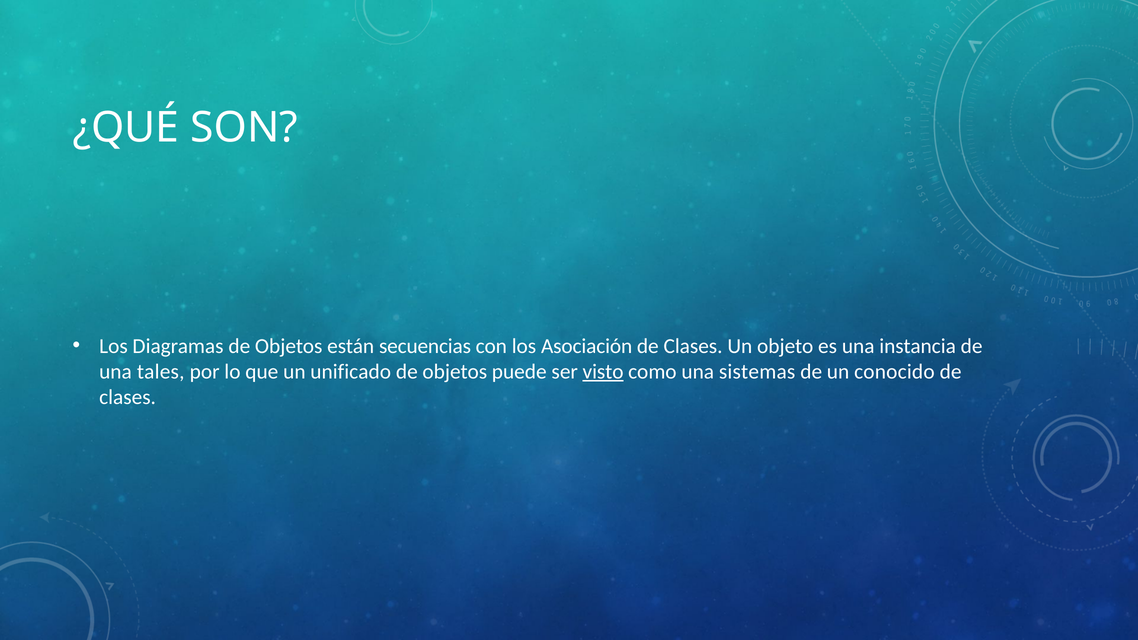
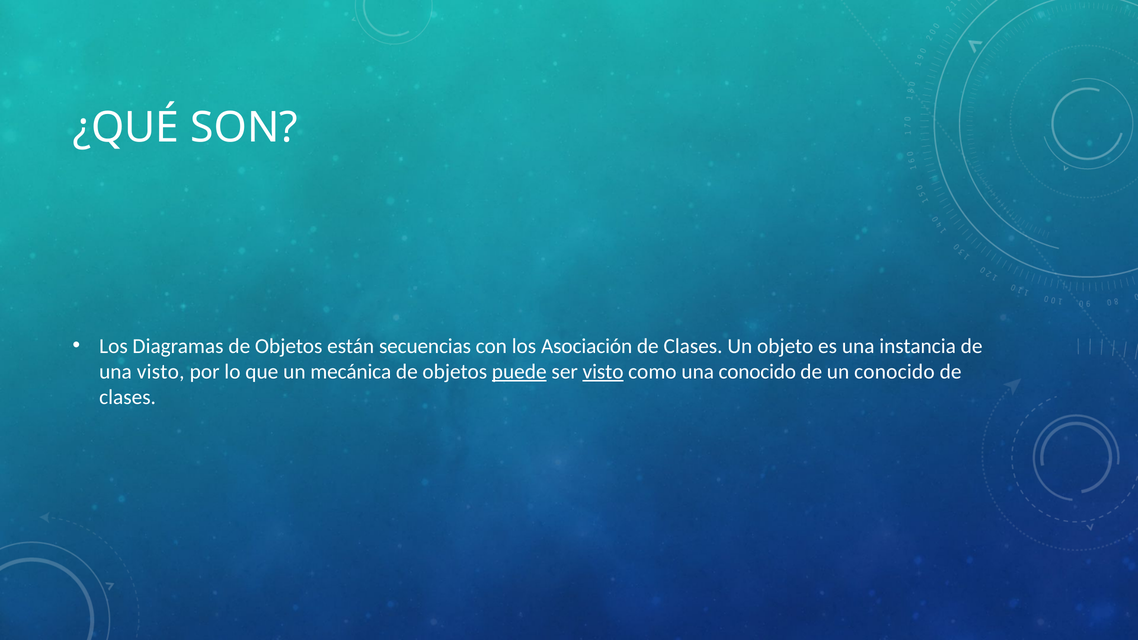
una tales: tales -> visto
unificado: unificado -> mecánica
puede underline: none -> present
una sistemas: sistemas -> conocido
